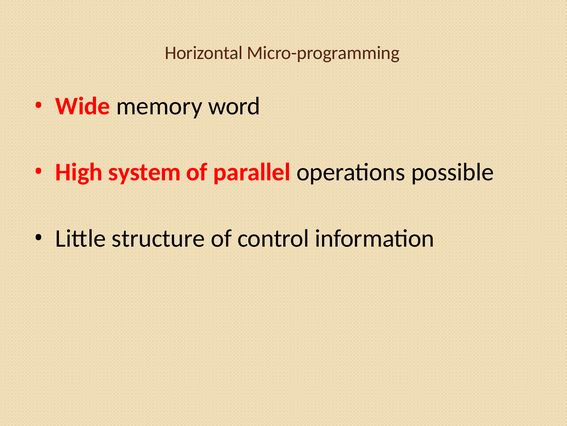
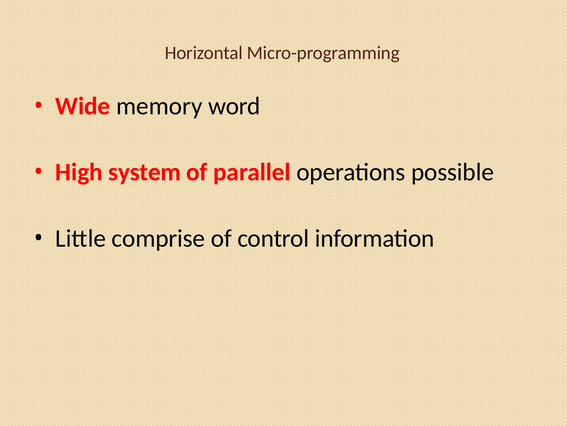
structure: structure -> comprise
